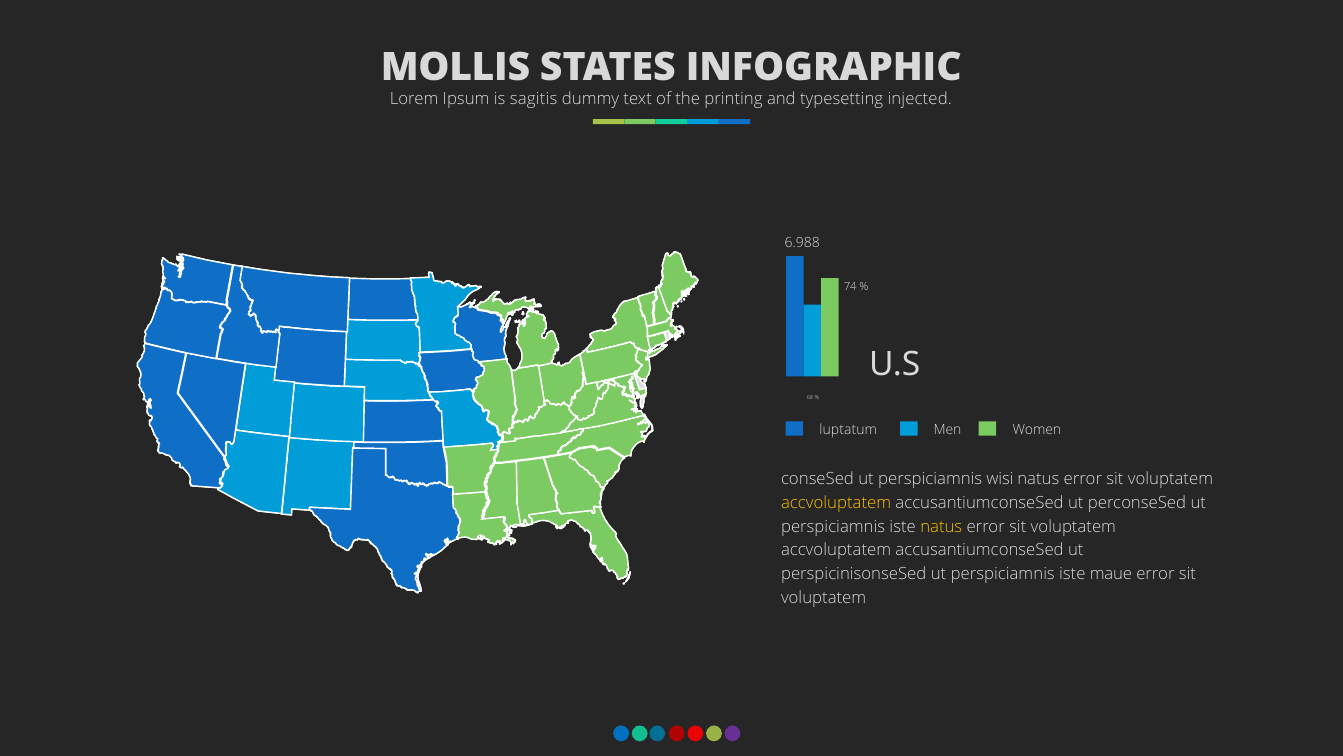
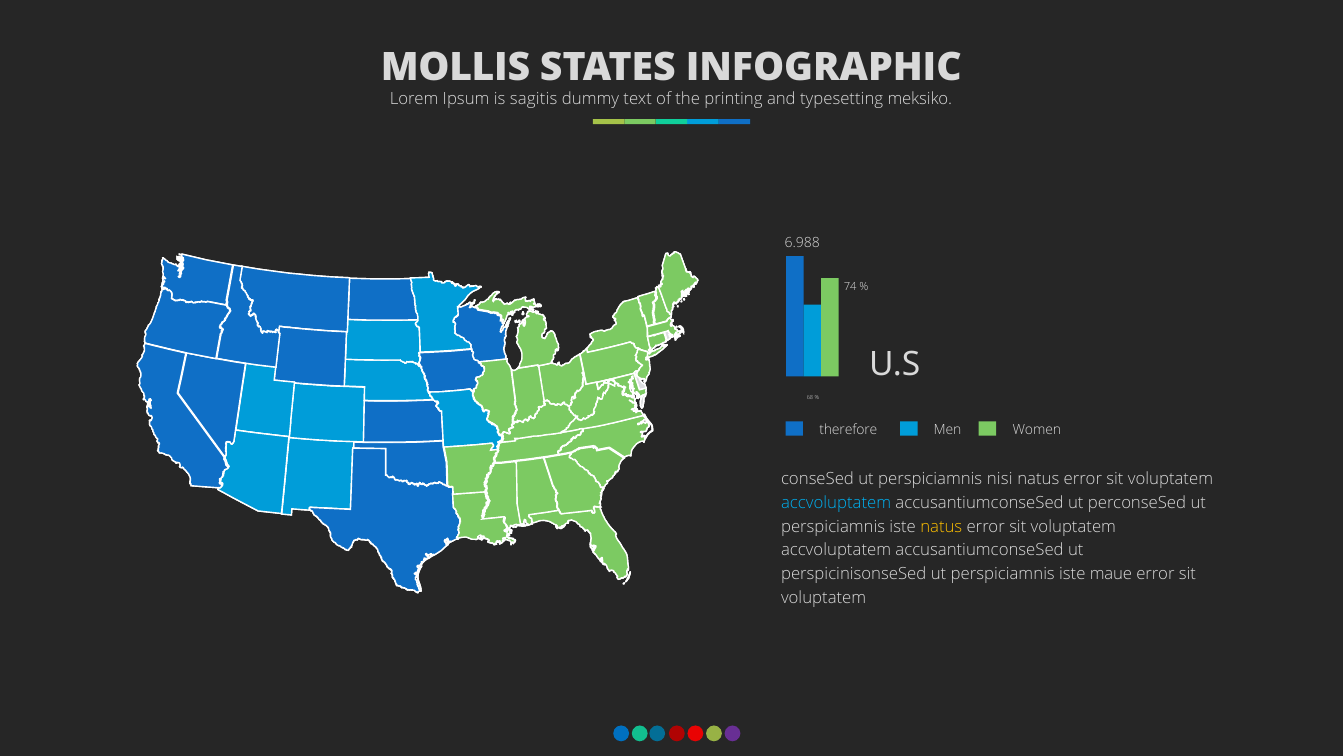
injected: injected -> meksiko
luptatum: luptatum -> therefore
wisi: wisi -> nisi
accvoluptatem at (836, 502) colour: yellow -> light blue
